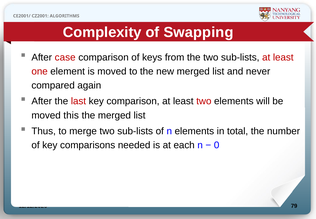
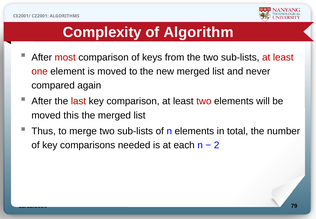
Swapping: Swapping -> Algorithm
case: case -> most
0: 0 -> 2
